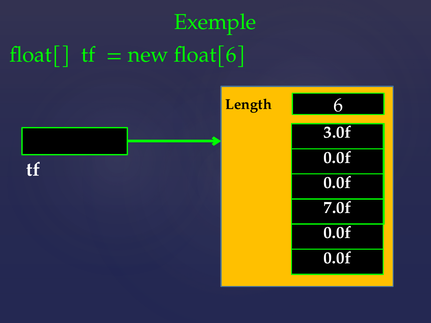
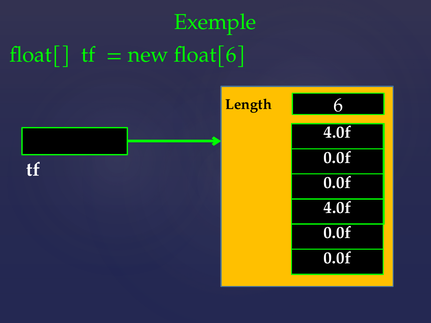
3.0f at (337, 132): 3.0f -> 4.0f
7.0f at (337, 208): 7.0f -> 4.0f
